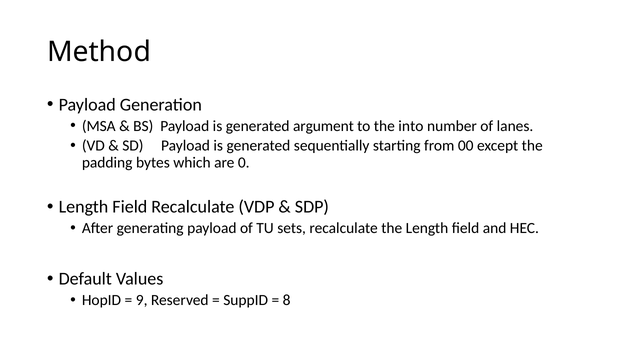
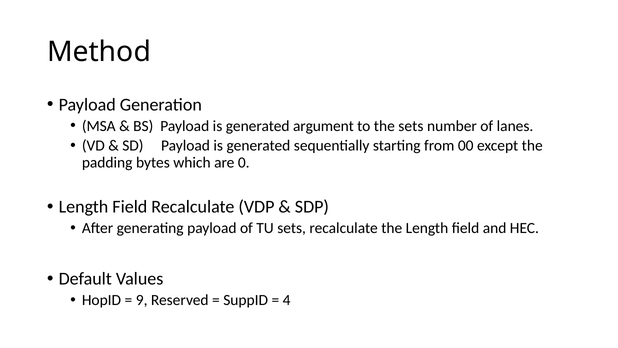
the into: into -> sets
8: 8 -> 4
